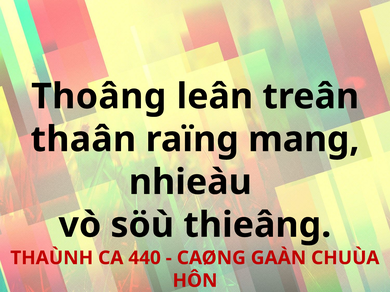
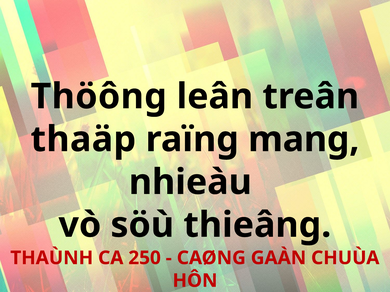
Thoâng: Thoâng -> Thöông
thaân: thaân -> thaäp
440: 440 -> 250
